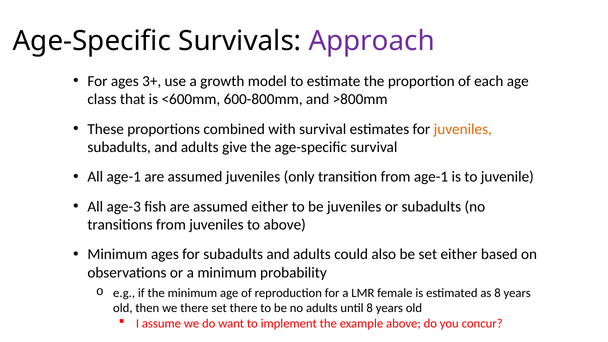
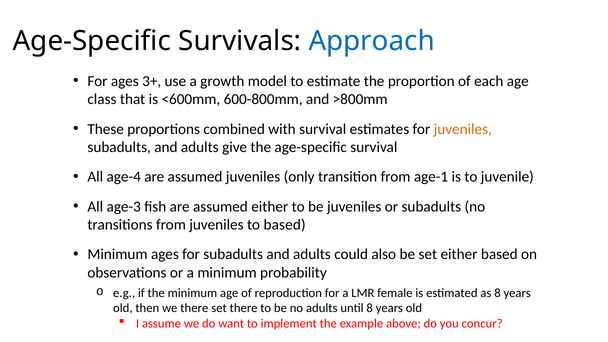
Approach colour: purple -> blue
All age-1: age-1 -> age-4
to above: above -> based
